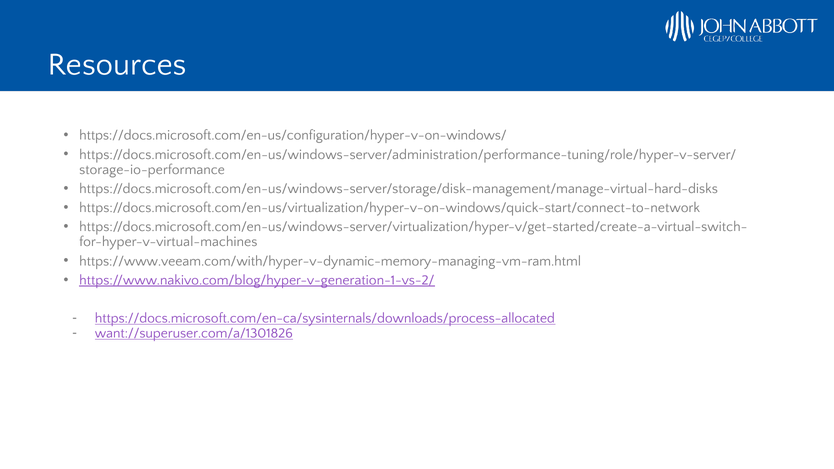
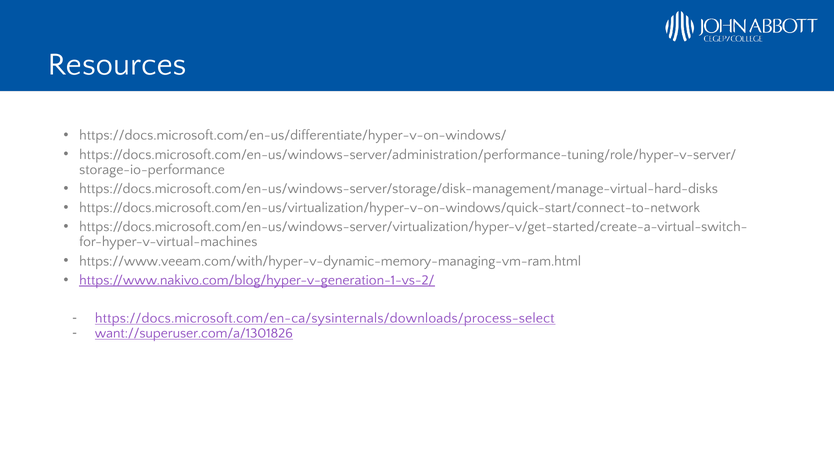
https://docs.microsoft.com/en-us/configuration/hyper-v-on-windows/: https://docs.microsoft.com/en-us/configuration/hyper-v-on-windows/ -> https://docs.microsoft.com/en-us/differentiate/hyper-v-on-windows/
https://docs.microsoft.com/en-ca/sysinternals/downloads/process-allocated: https://docs.microsoft.com/en-ca/sysinternals/downloads/process-allocated -> https://docs.microsoft.com/en-ca/sysinternals/downloads/process-select
